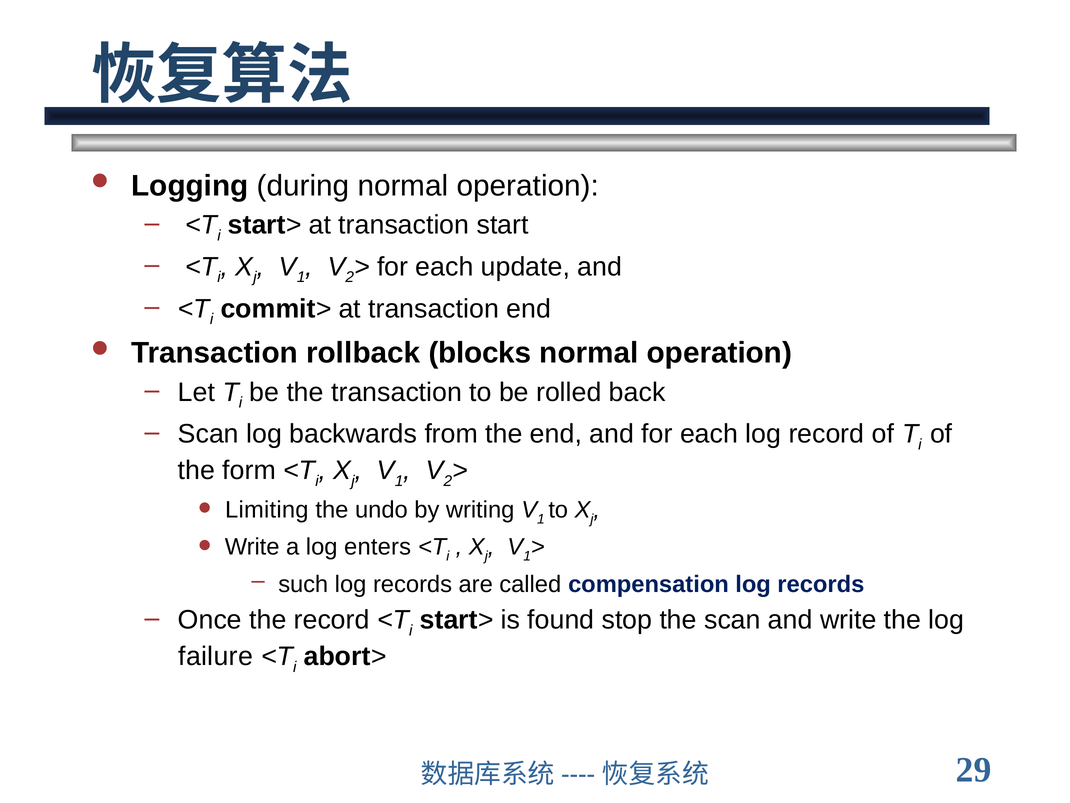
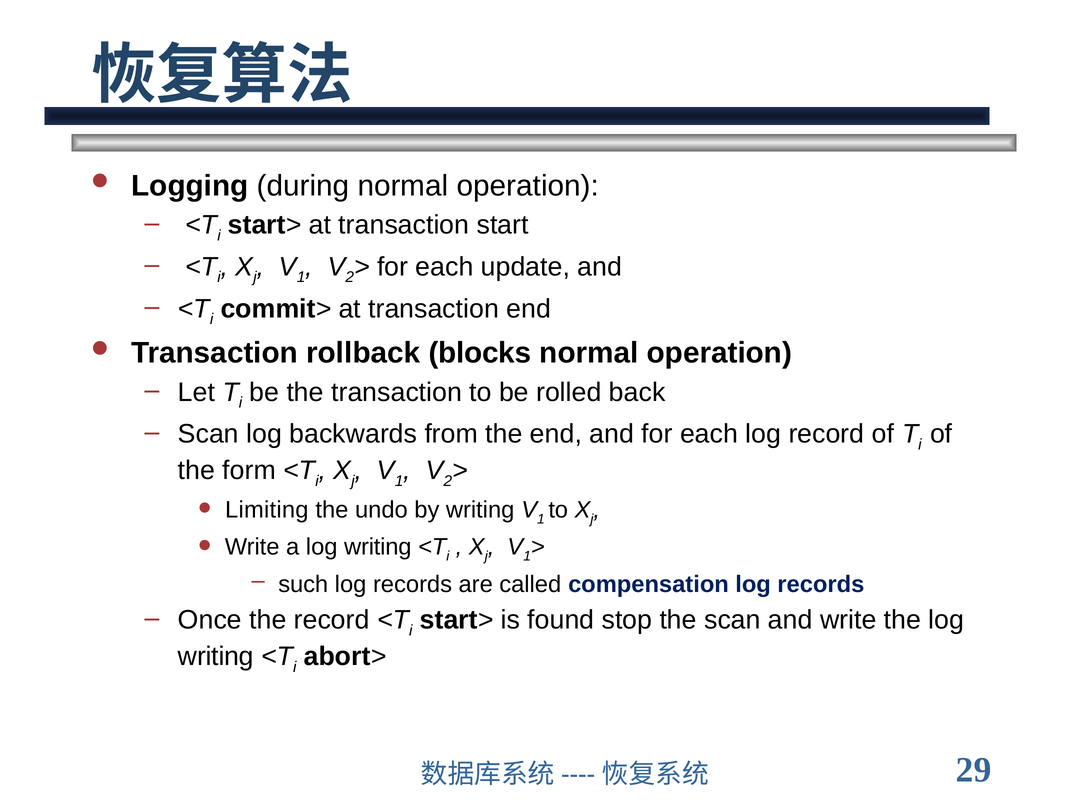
a log enters: enters -> writing
failure at (216, 656): failure -> writing
